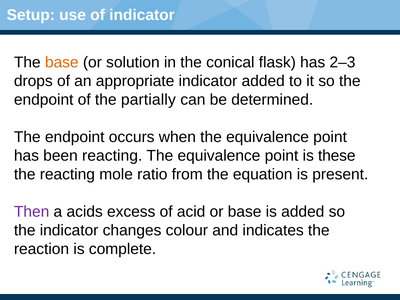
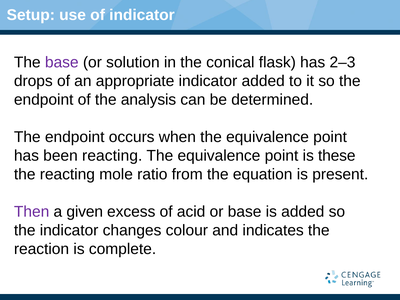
base at (62, 62) colour: orange -> purple
partially: partially -> analysis
acids: acids -> given
